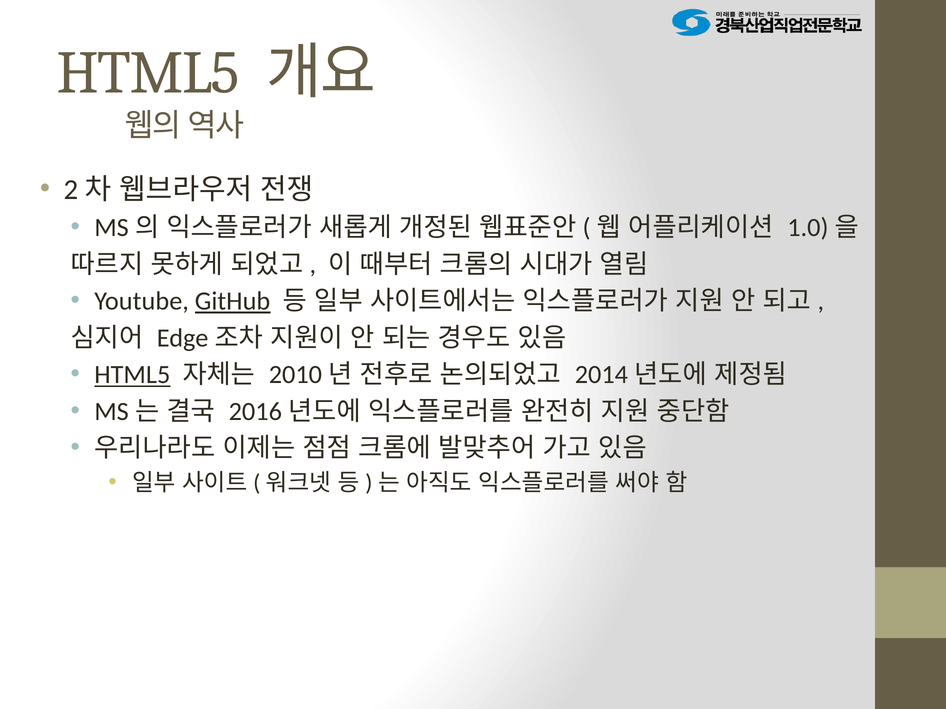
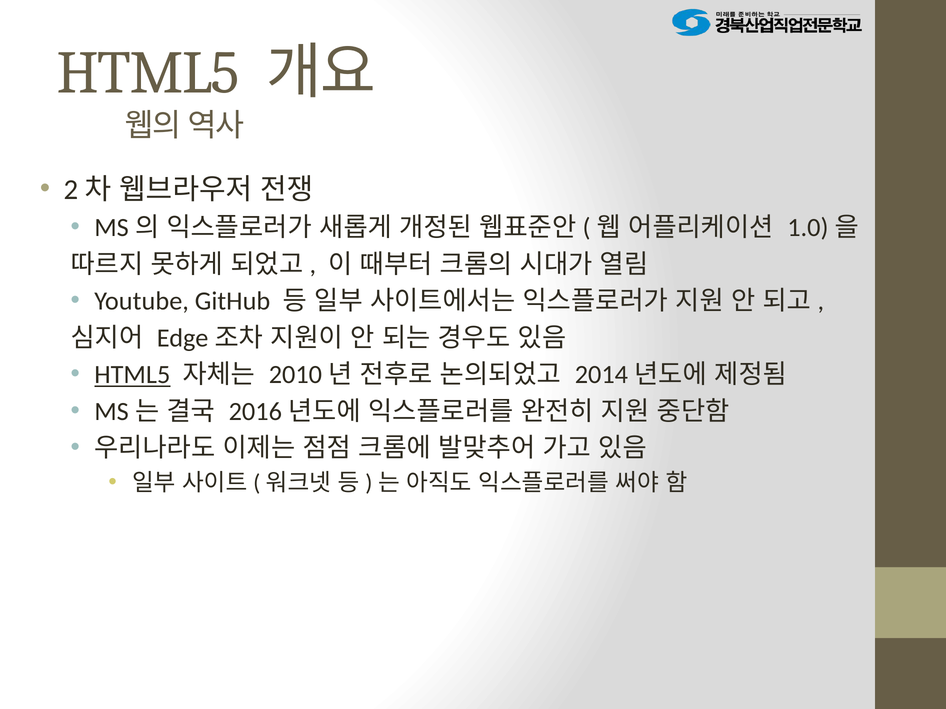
GitHub underline: present -> none
